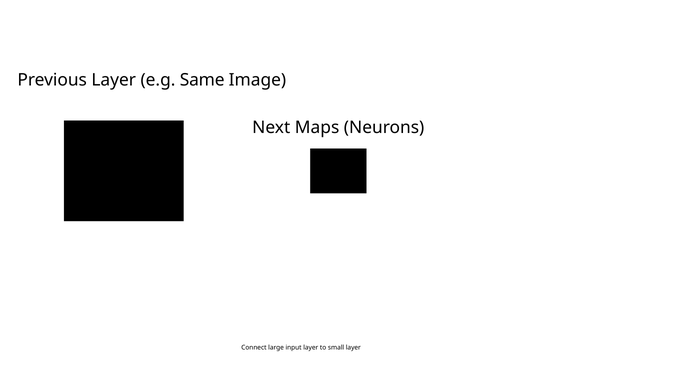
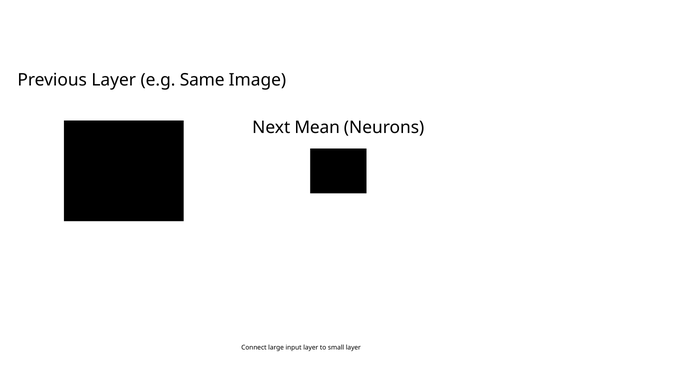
Maps: Maps -> Mean
